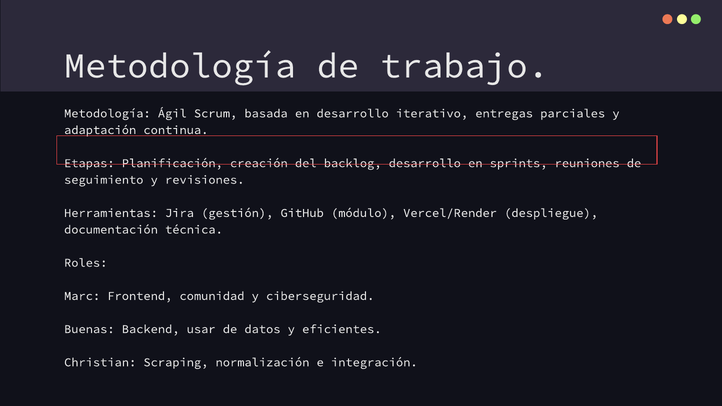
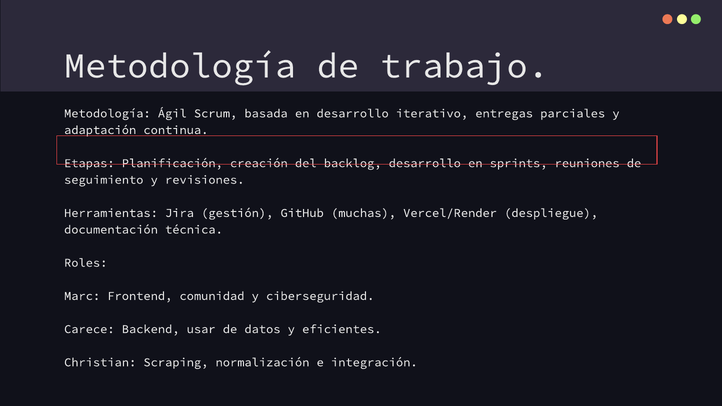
módulo: módulo -> muchas
Buenas: Buenas -> Carece
